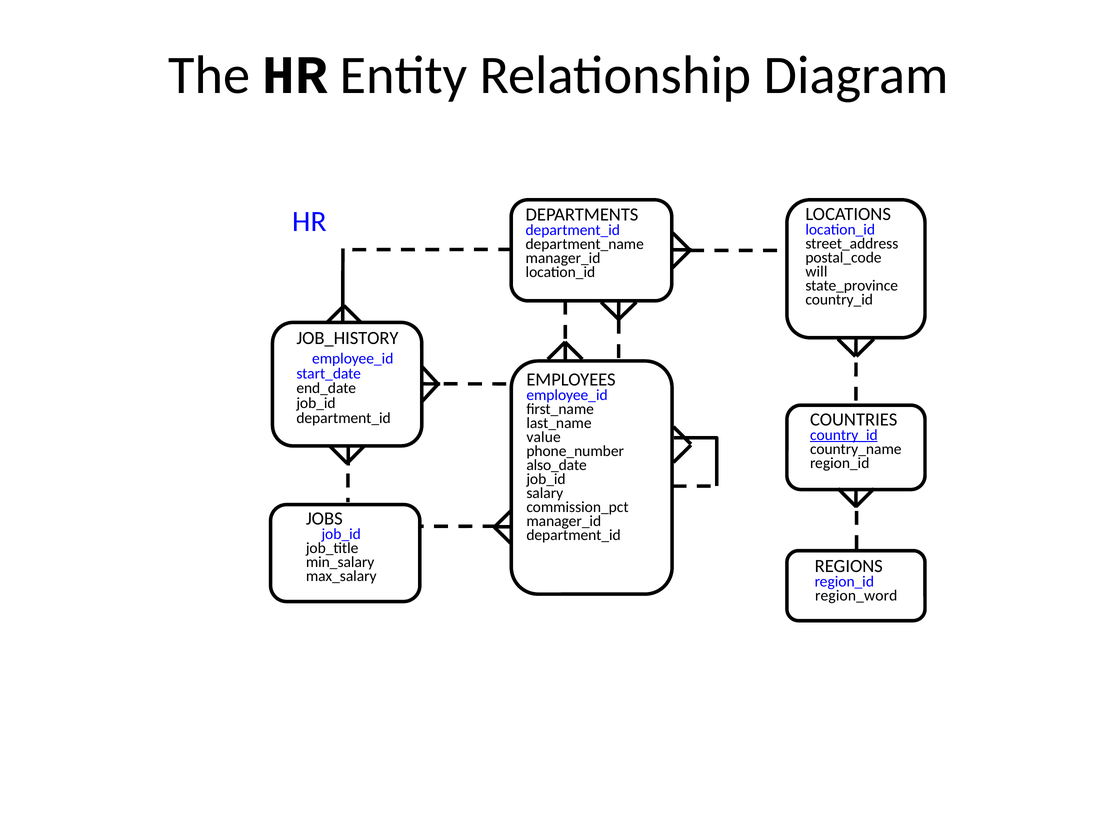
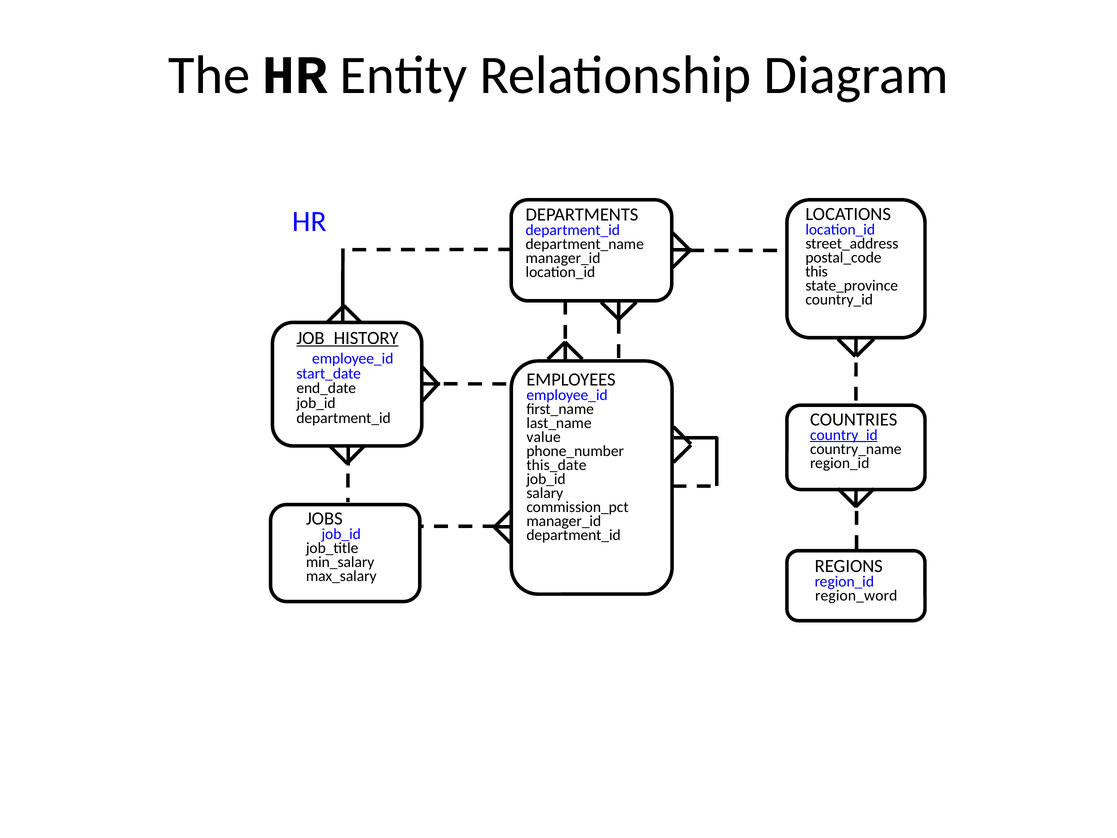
will: will -> this
JOB_HISTORY underline: none -> present
also_date: also_date -> this_date
